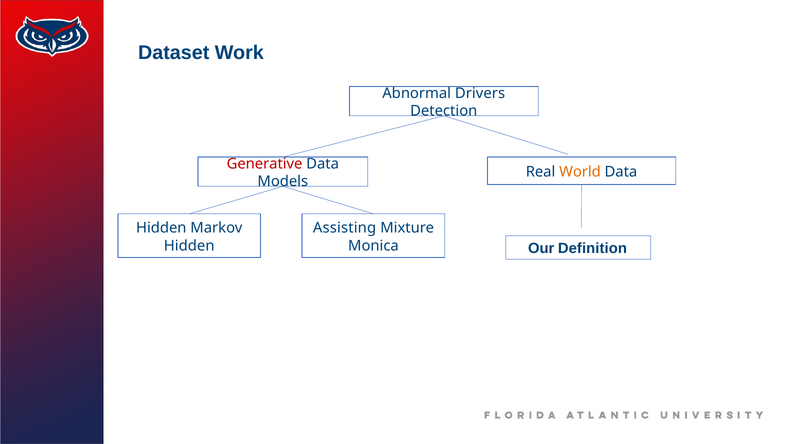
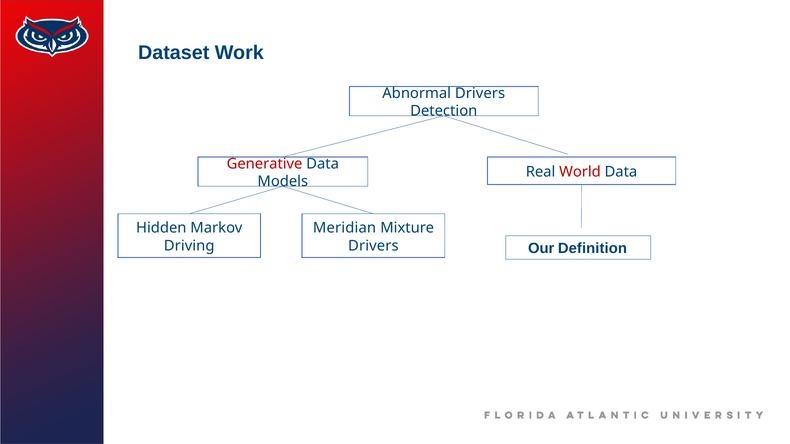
World colour: orange -> red
Assisting: Assisting -> Meridian
Hidden at (189, 246): Hidden -> Driving
Monica at (373, 246): Monica -> Drivers
